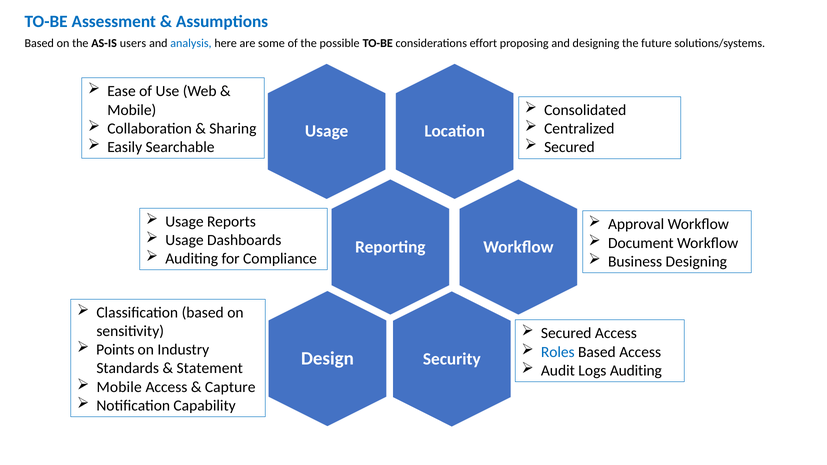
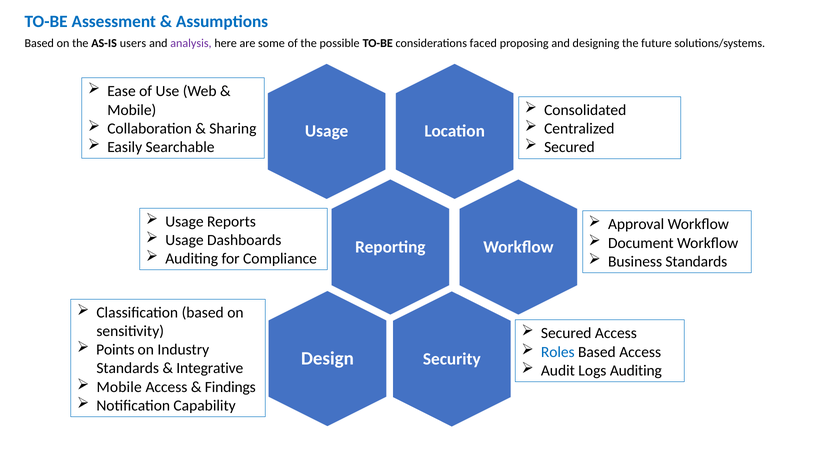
analysis colour: blue -> purple
effort: effort -> faced
Business Designing: Designing -> Standards
Statement: Statement -> Integrative
Capture: Capture -> Findings
